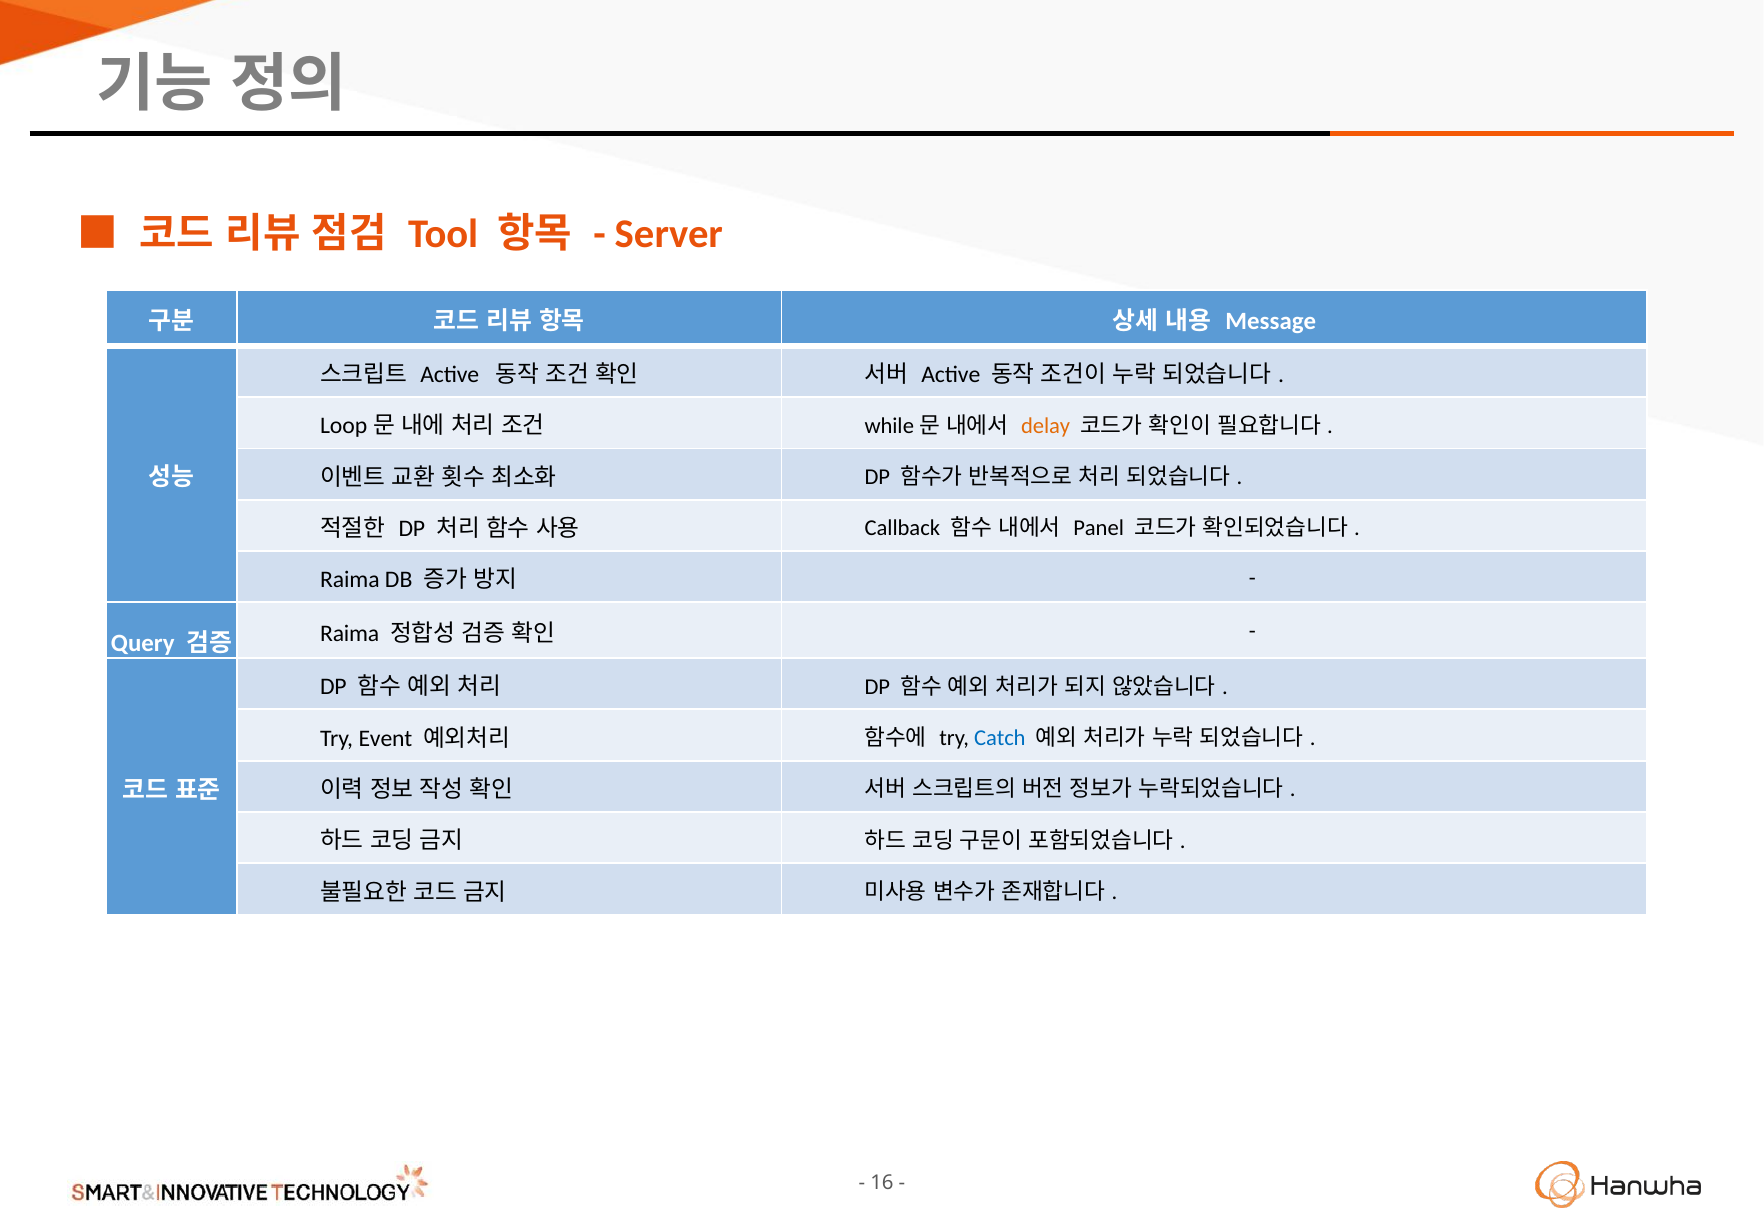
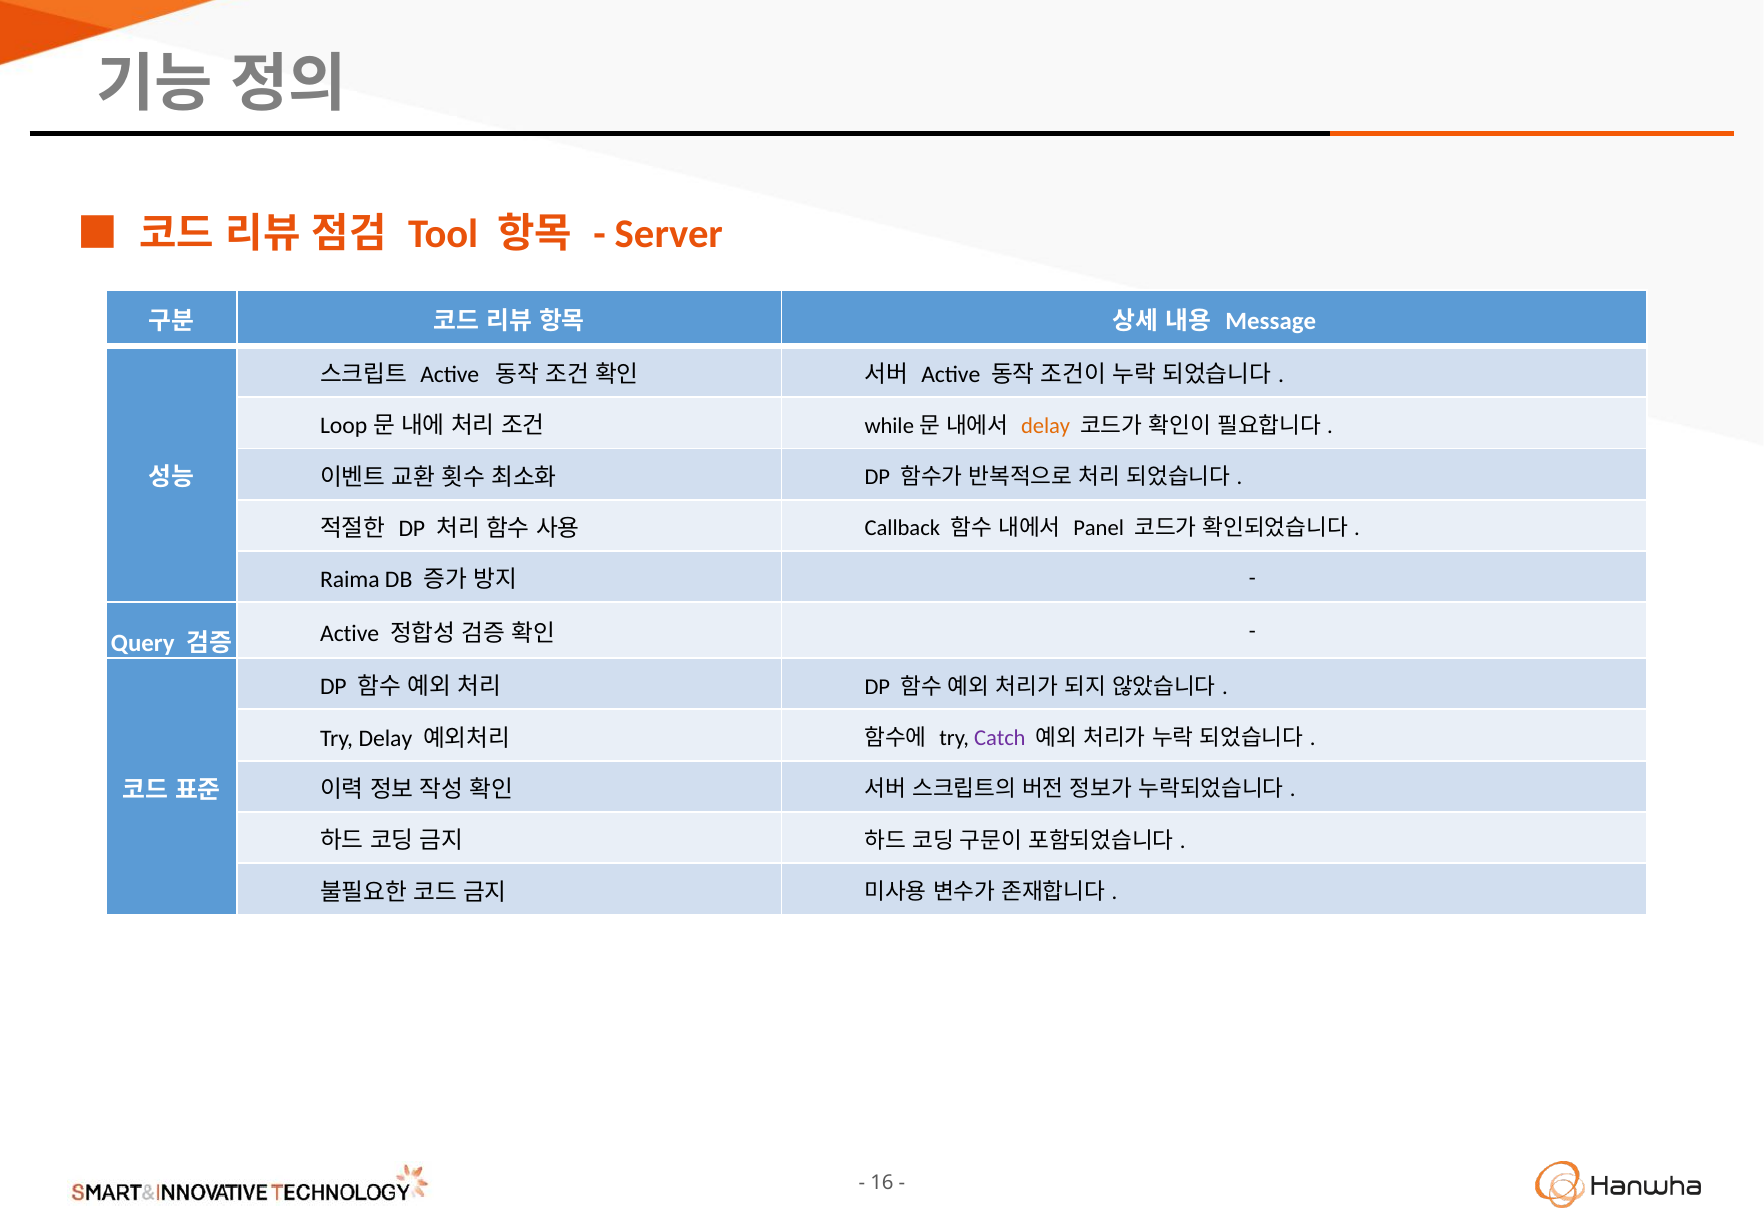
Raima at (350, 634): Raima -> Active
Try Event: Event -> Delay
Catch colour: blue -> purple
